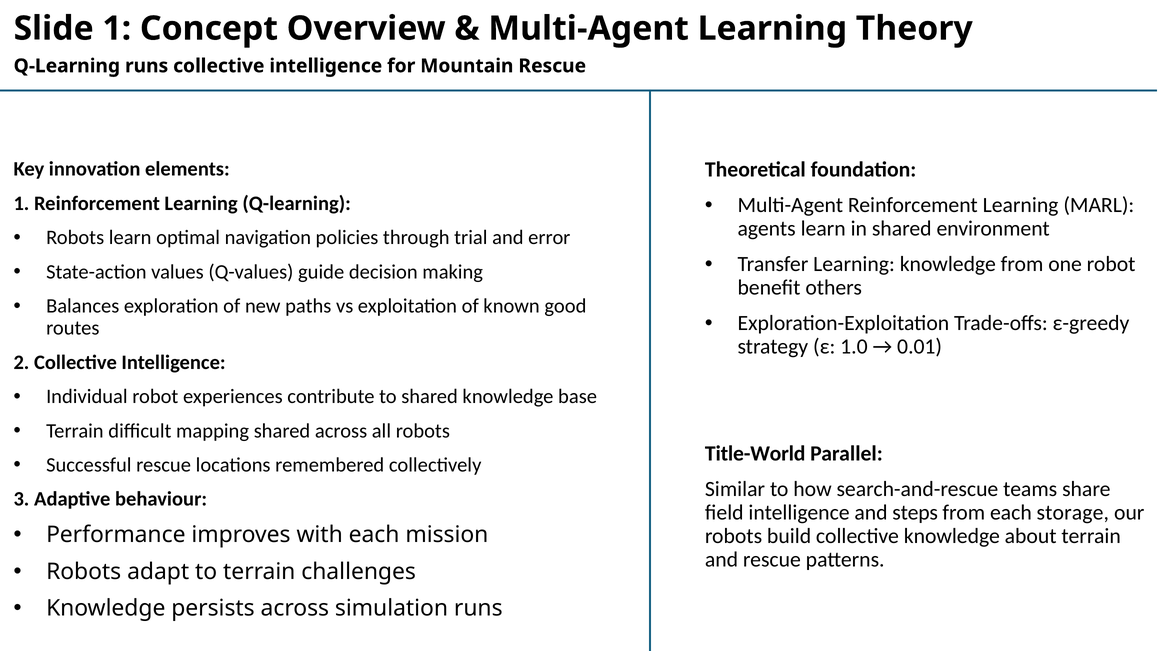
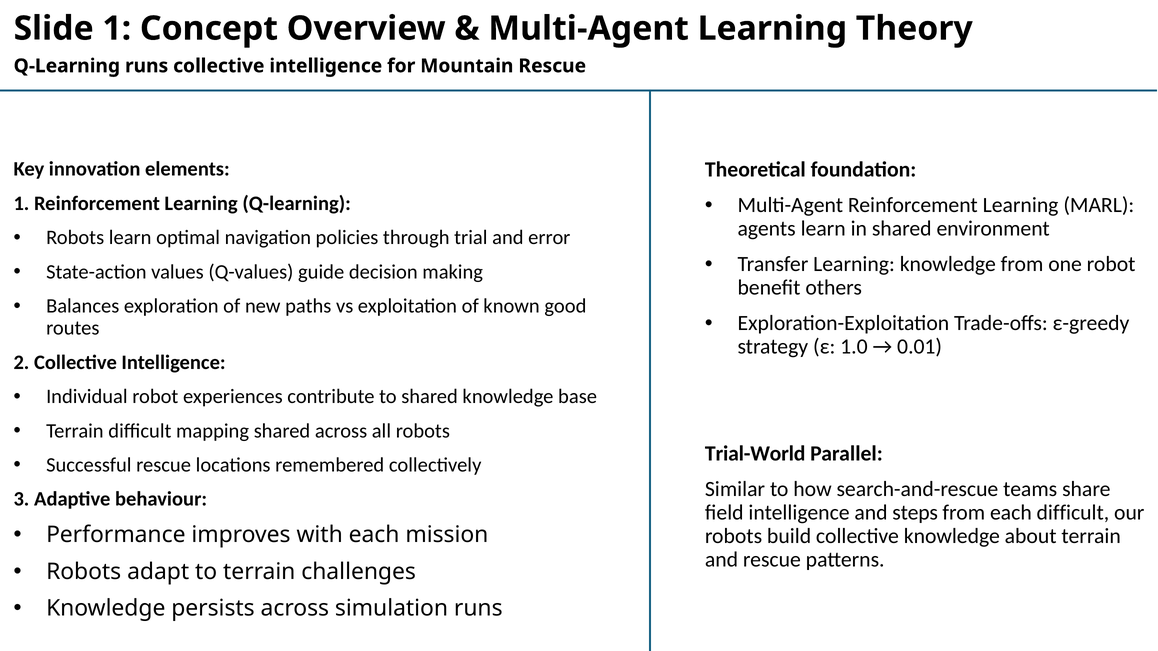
Title-World: Title-World -> Trial-World
each storage: storage -> difficult
